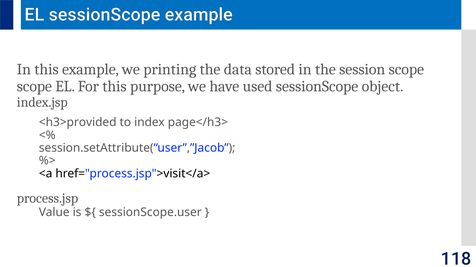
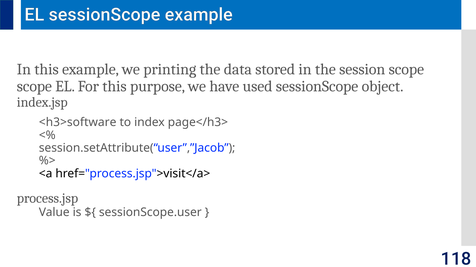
<h3>provided: <h3>provided -> <h3>software
